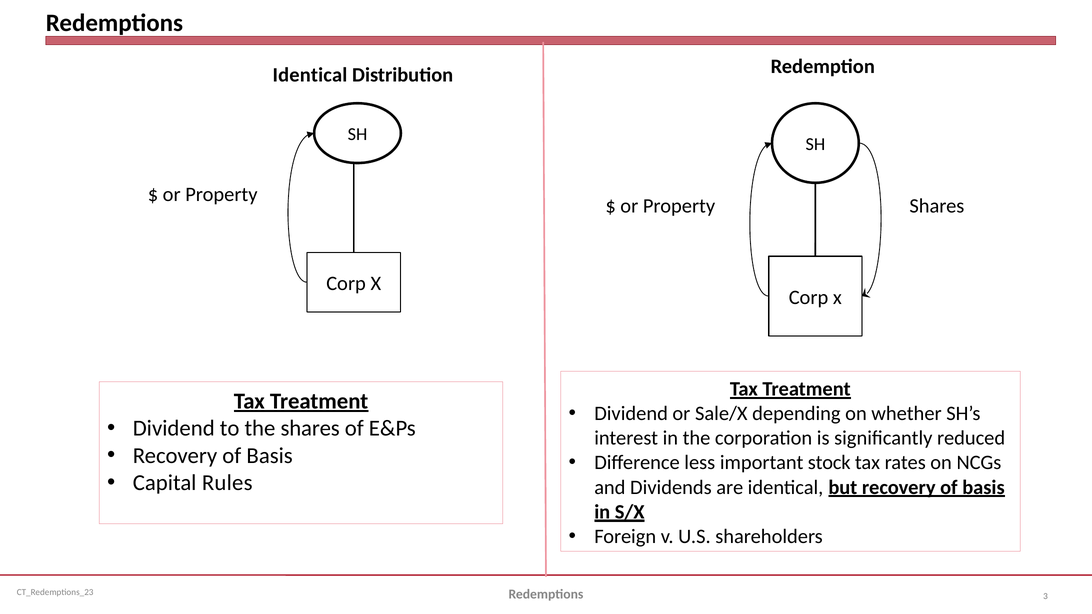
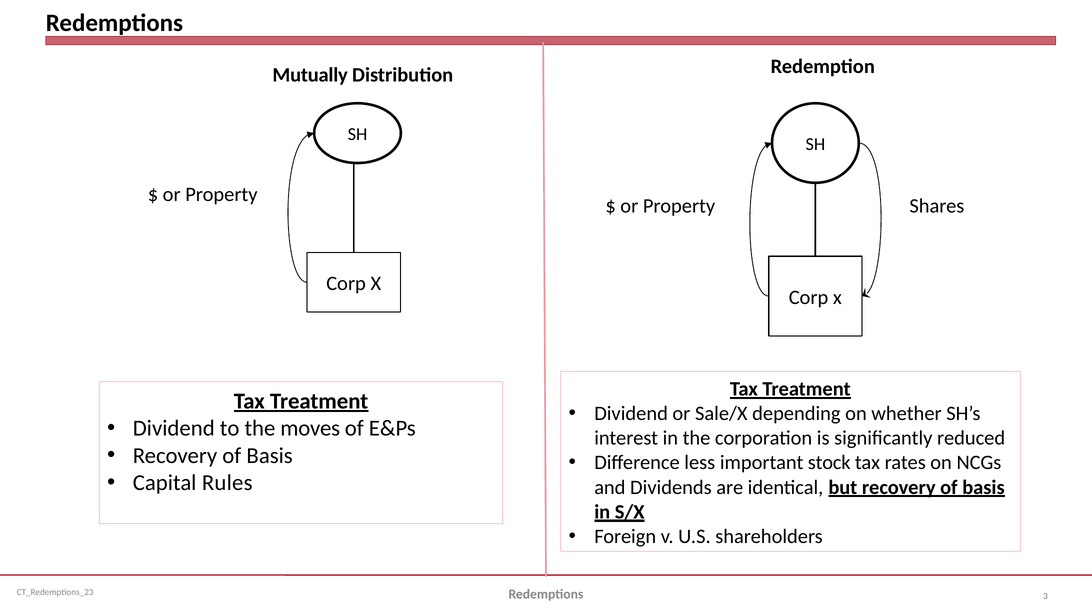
Identical at (310, 75): Identical -> Mutually
the shares: shares -> moves
